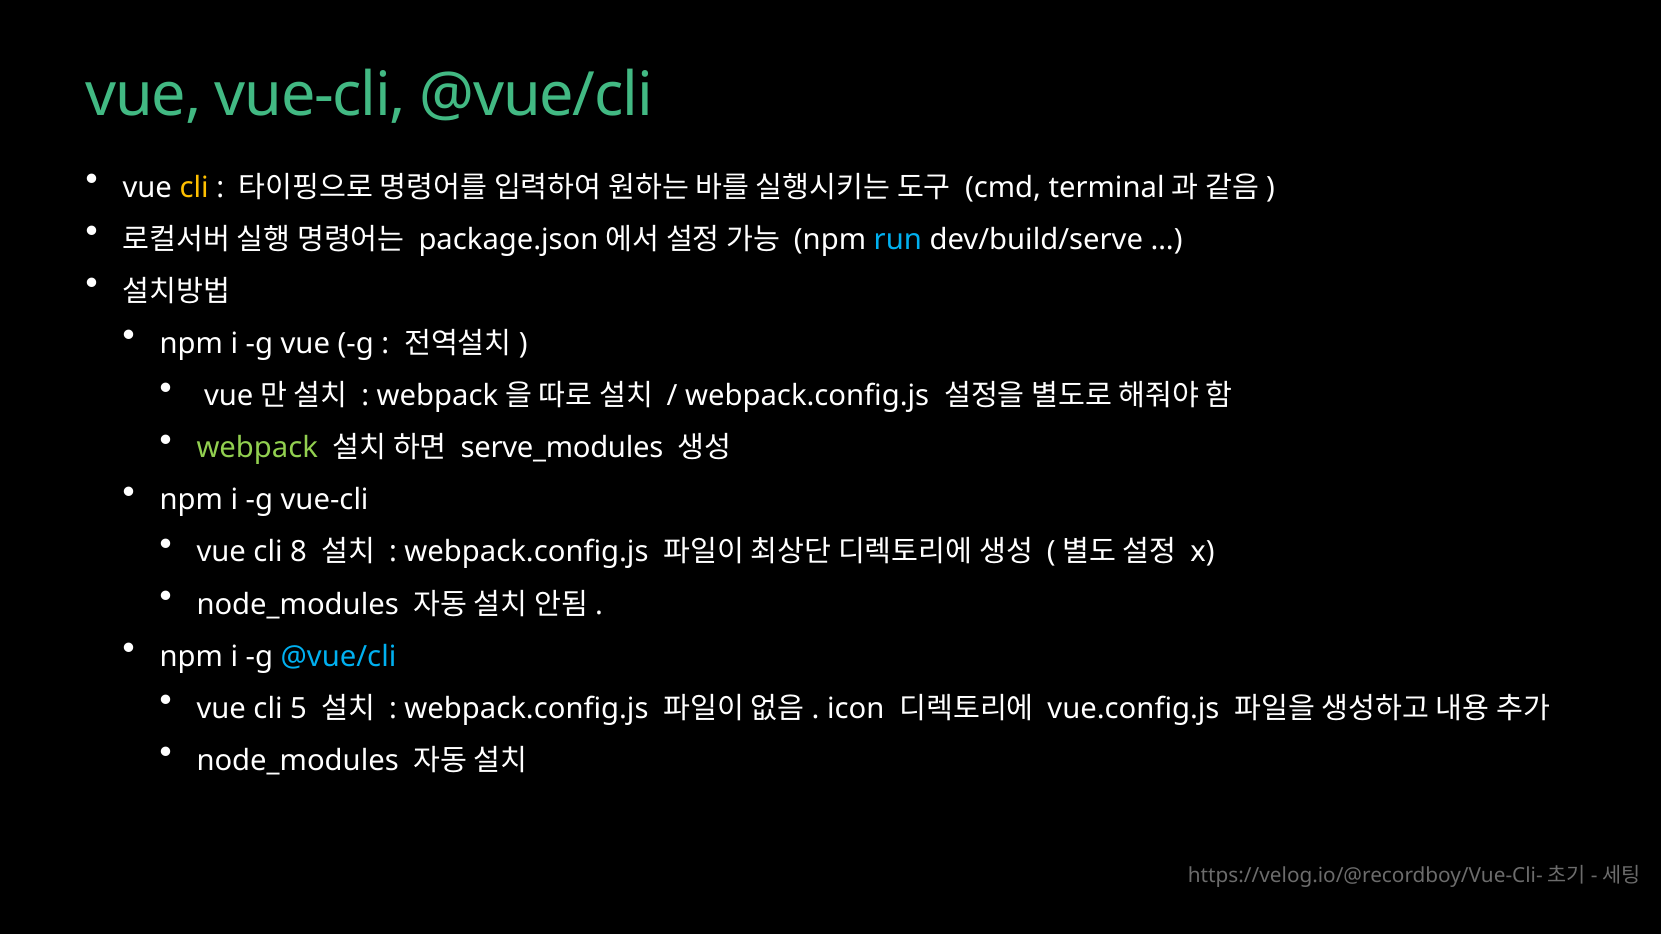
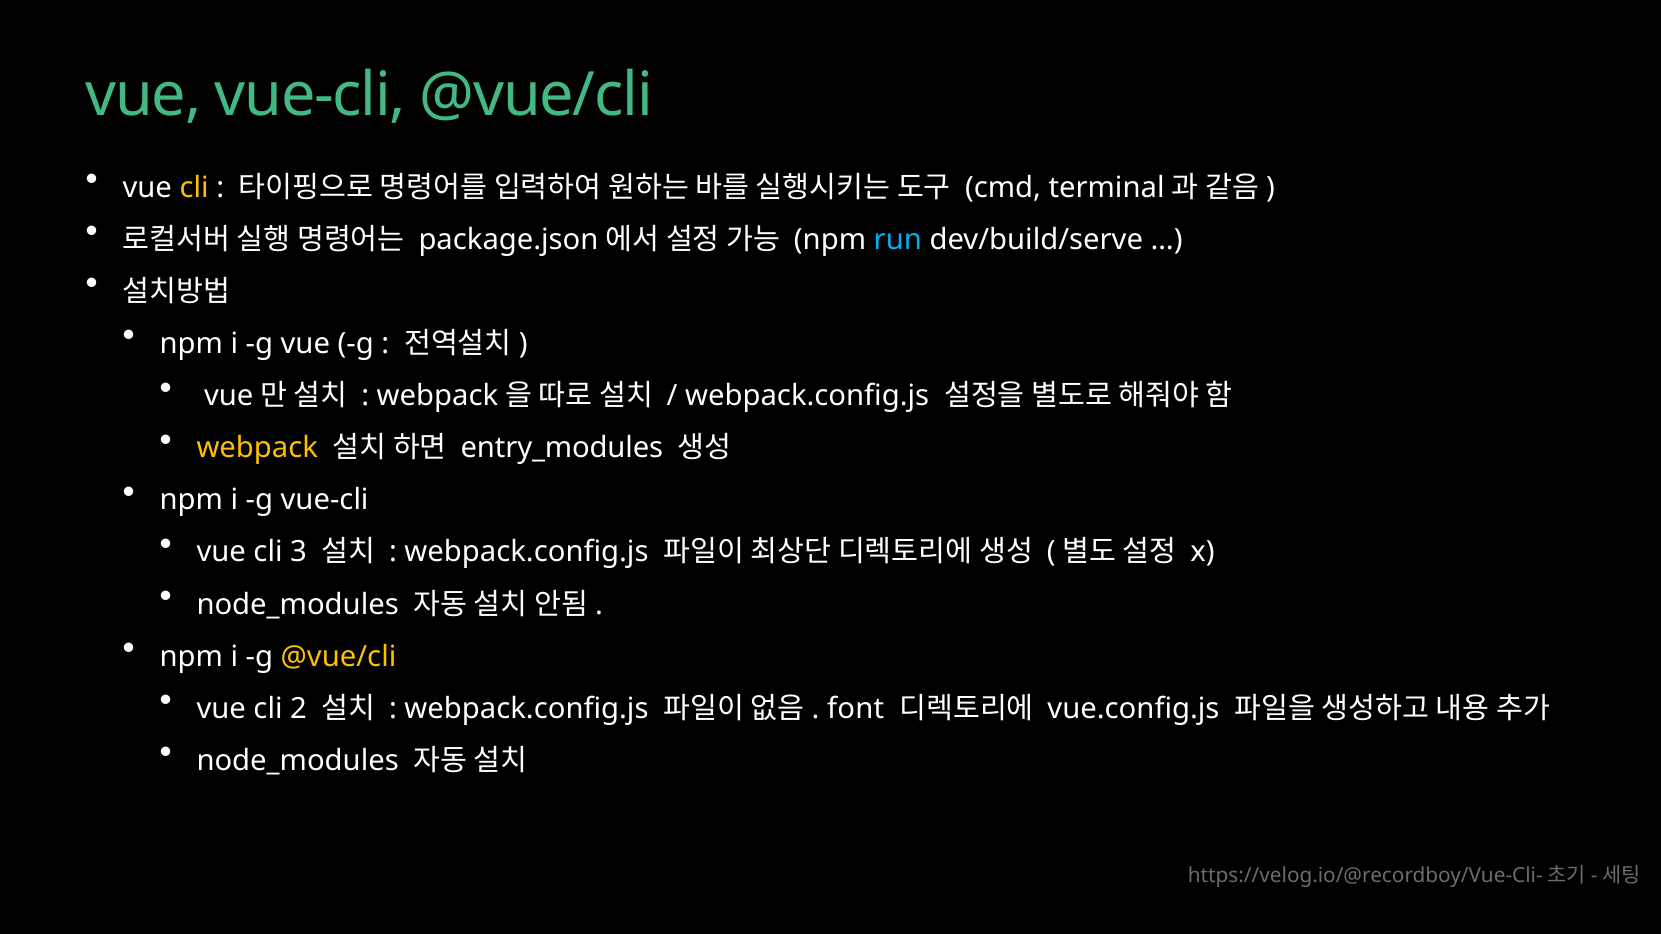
webpack at (257, 448) colour: light green -> yellow
serve_modules: serve_modules -> entry_modules
8: 8 -> 3
@vue/cli at (338, 657) colour: light blue -> yellow
5: 5 -> 2
icon: icon -> font
